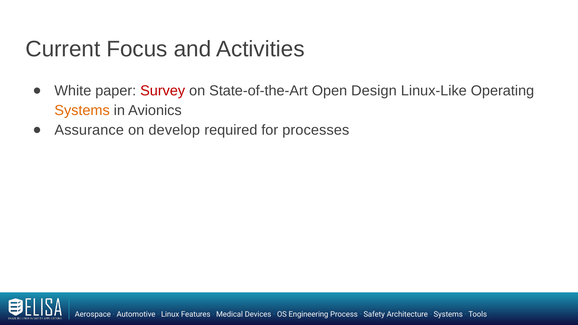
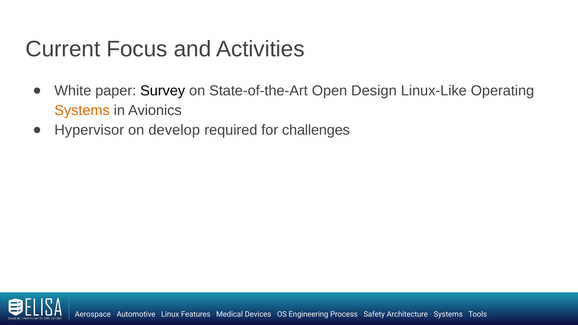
Survey colour: red -> black
Assurance: Assurance -> Hypervisor
processes: processes -> challenges
